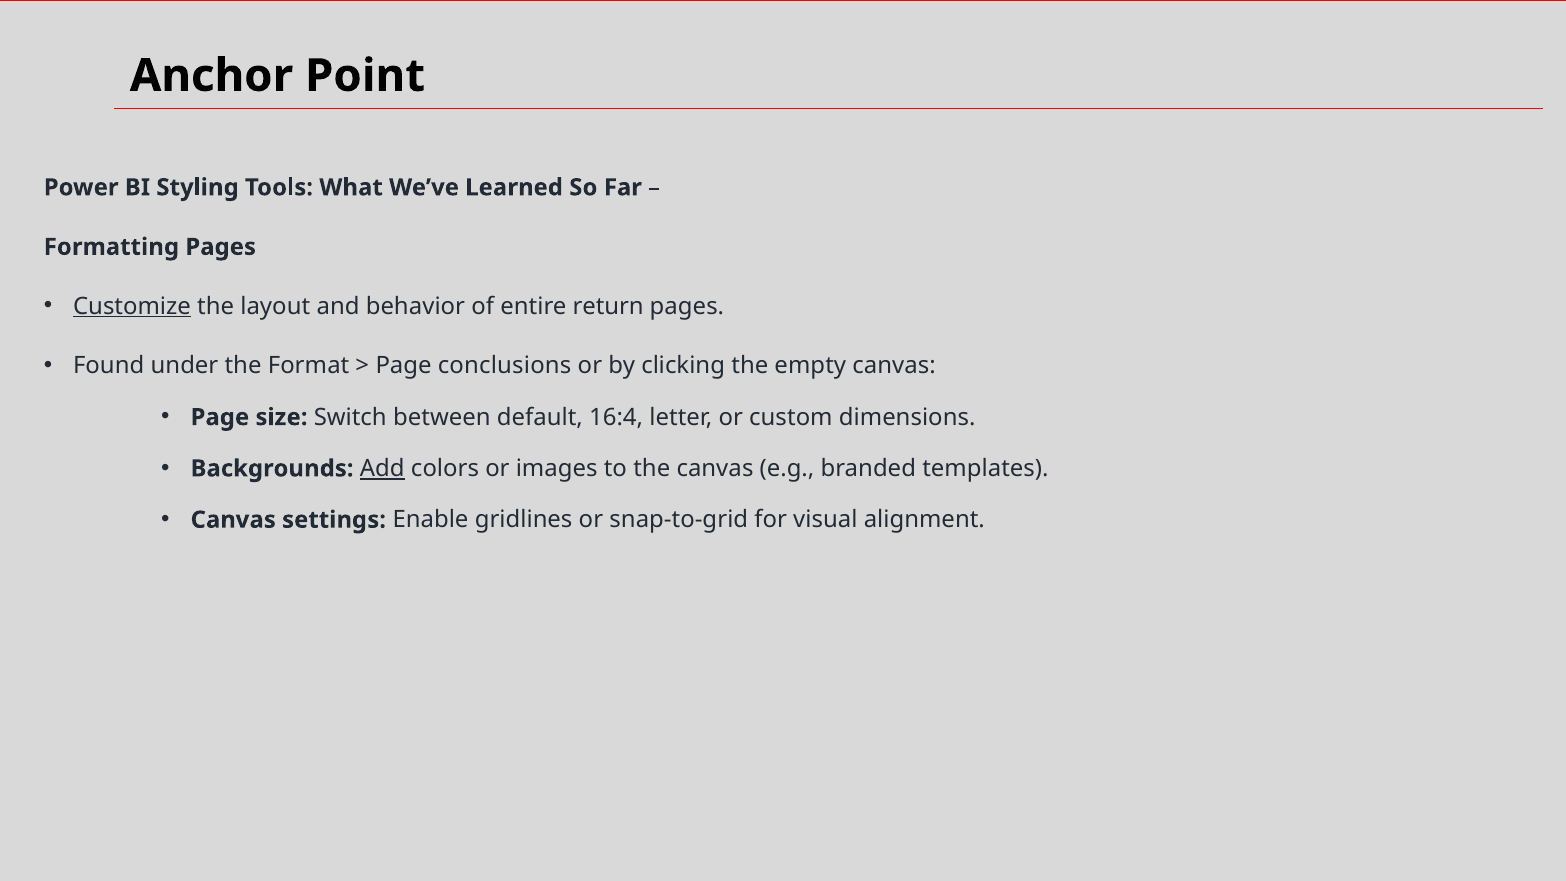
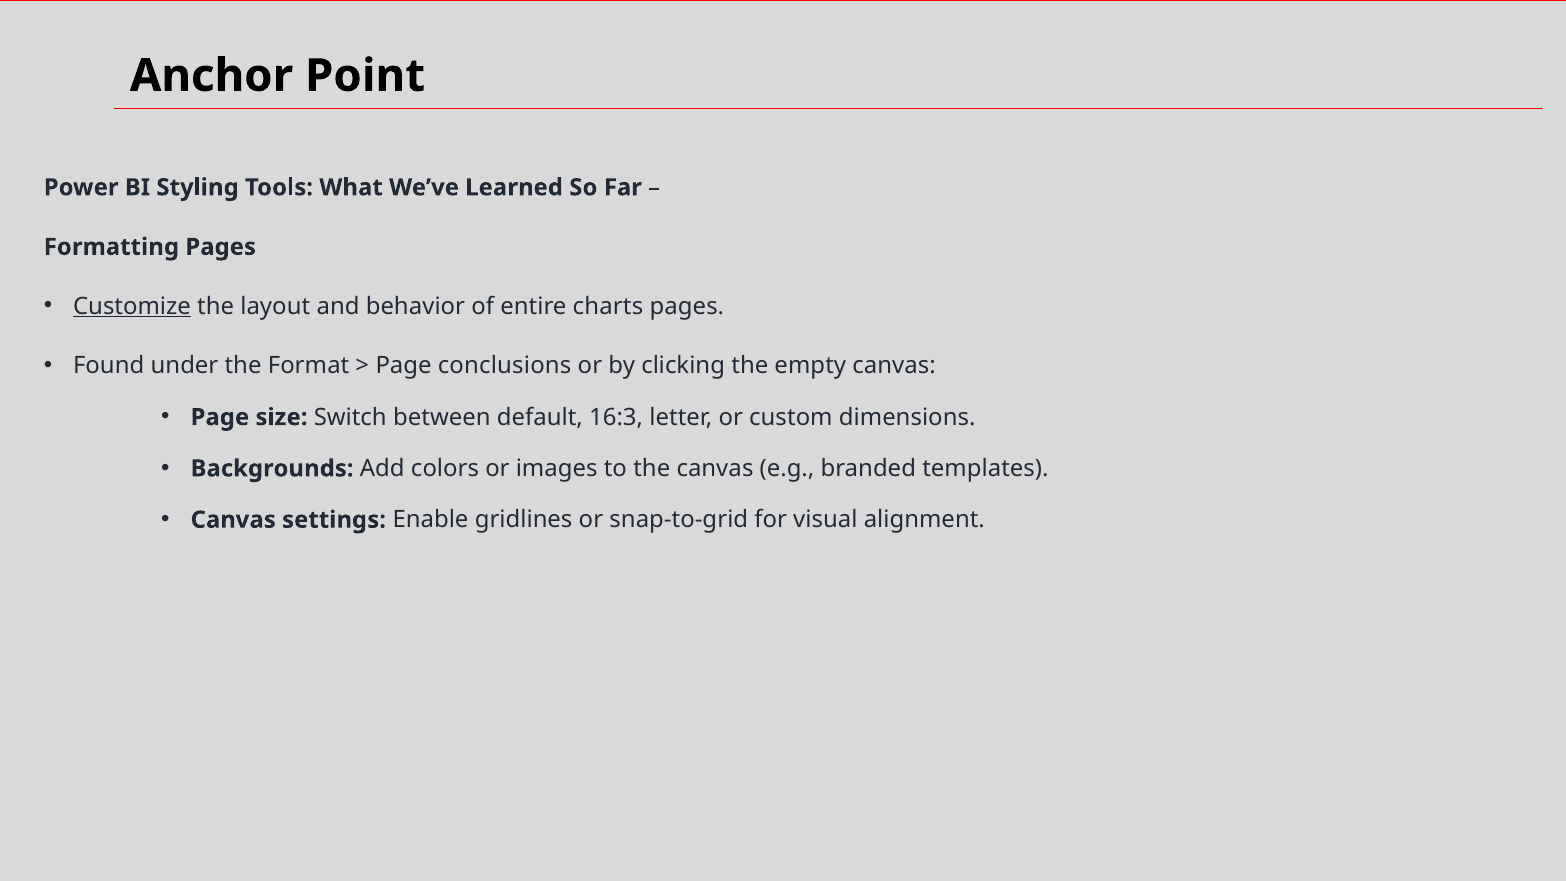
return: return -> charts
16:4: 16:4 -> 16:3
Add underline: present -> none
